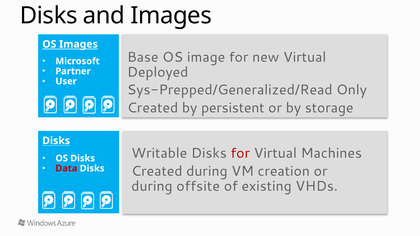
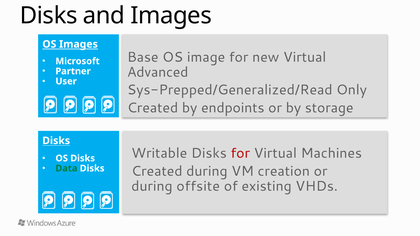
Deployed: Deployed -> Advanced
persistent: persistent -> endpoints
Data colour: red -> green
